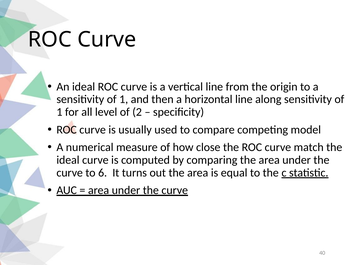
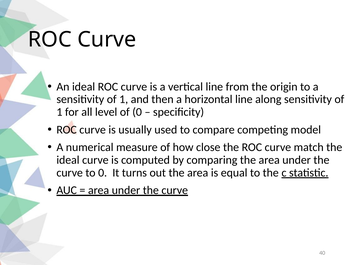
of 2: 2 -> 0
to 6: 6 -> 0
